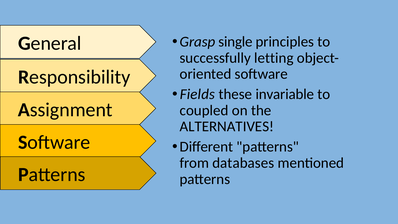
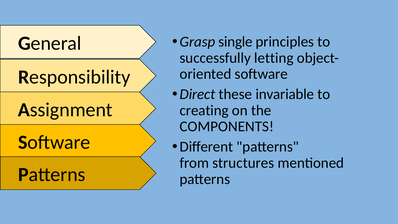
Fields: Fields -> Direct
coupled: coupled -> creating
ALTERNATIVES: ALTERNATIVES -> COMPONENTS
databases: databases -> structures
